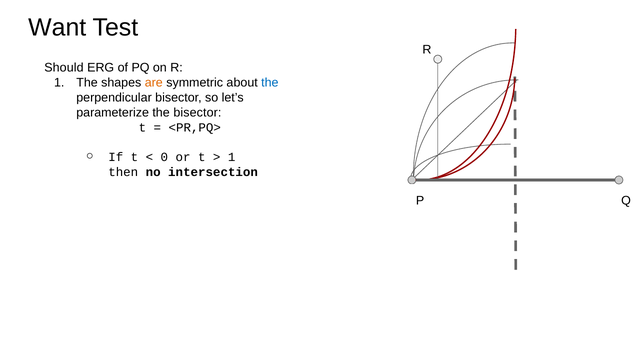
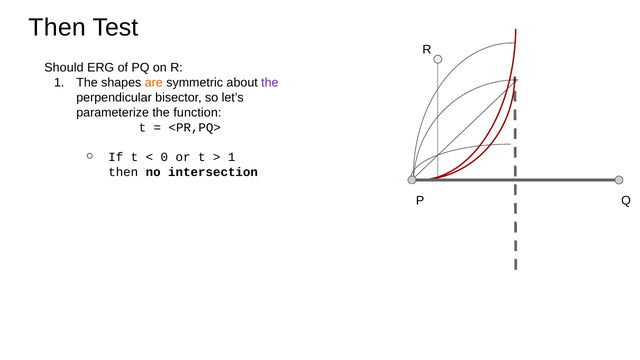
Want at (57, 28): Want -> Then
the at (270, 83) colour: blue -> purple
the bisector: bisector -> function
